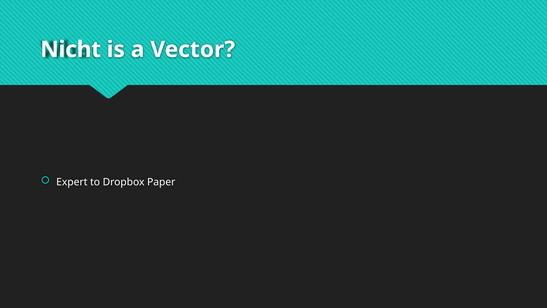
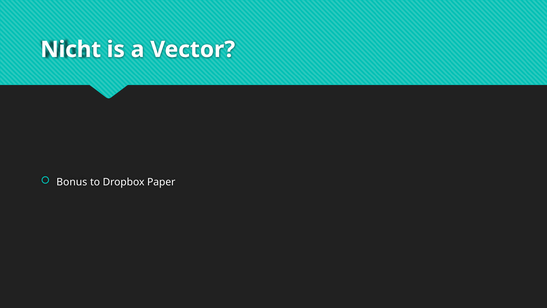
Expert: Expert -> Bonus
